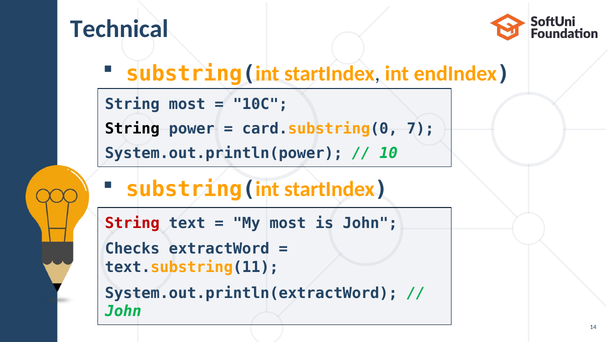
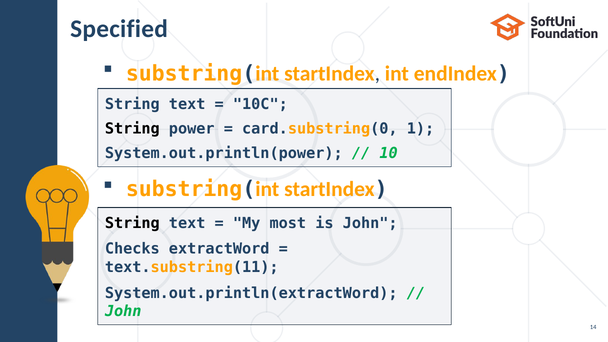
Technical: Technical -> Specified
most at (187, 104): most -> text
7: 7 -> 1
String at (132, 223) colour: red -> black
